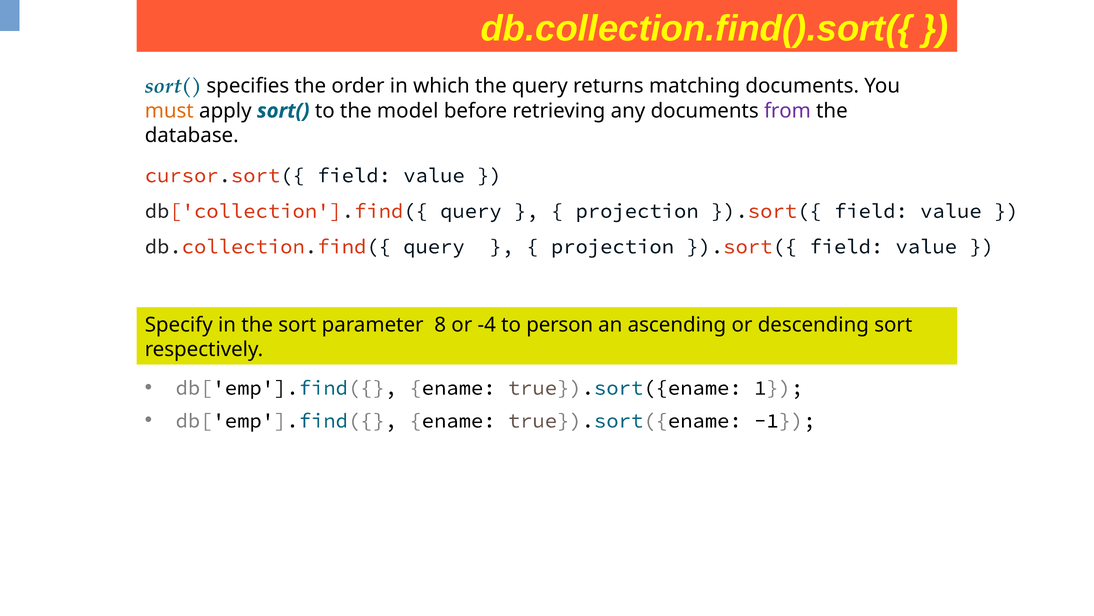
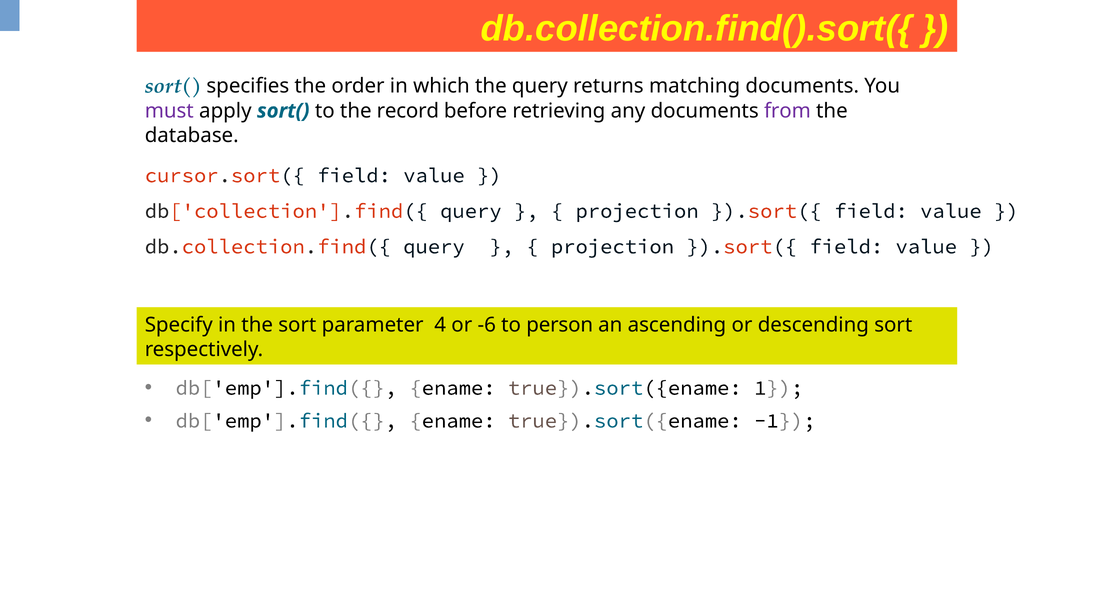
must colour: orange -> purple
model: model -> record
8: 8 -> 4
-4: -4 -> -6
